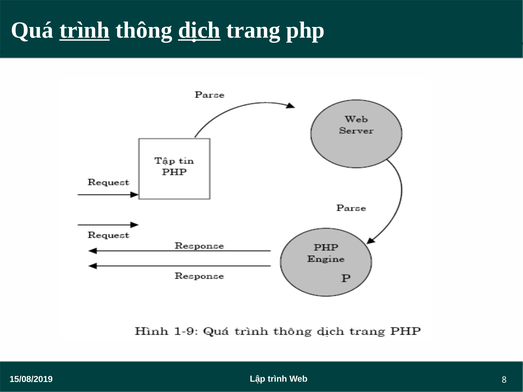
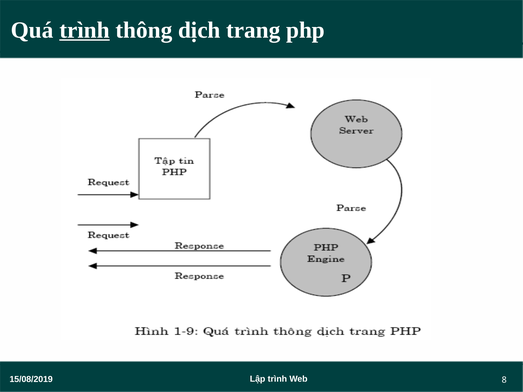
dịch underline: present -> none
